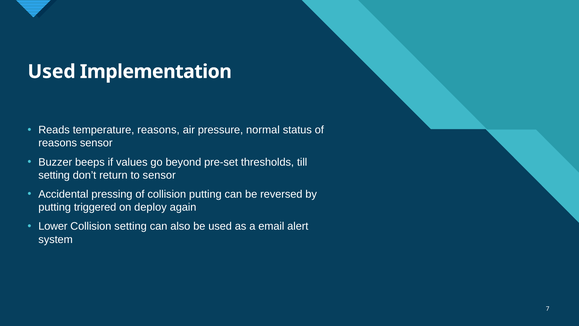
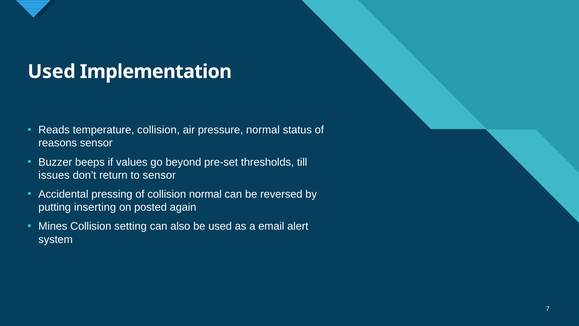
temperature reasons: reasons -> collision
setting at (54, 175): setting -> issues
collision putting: putting -> normal
triggered: triggered -> inserting
deploy: deploy -> posted
Lower: Lower -> Mines
